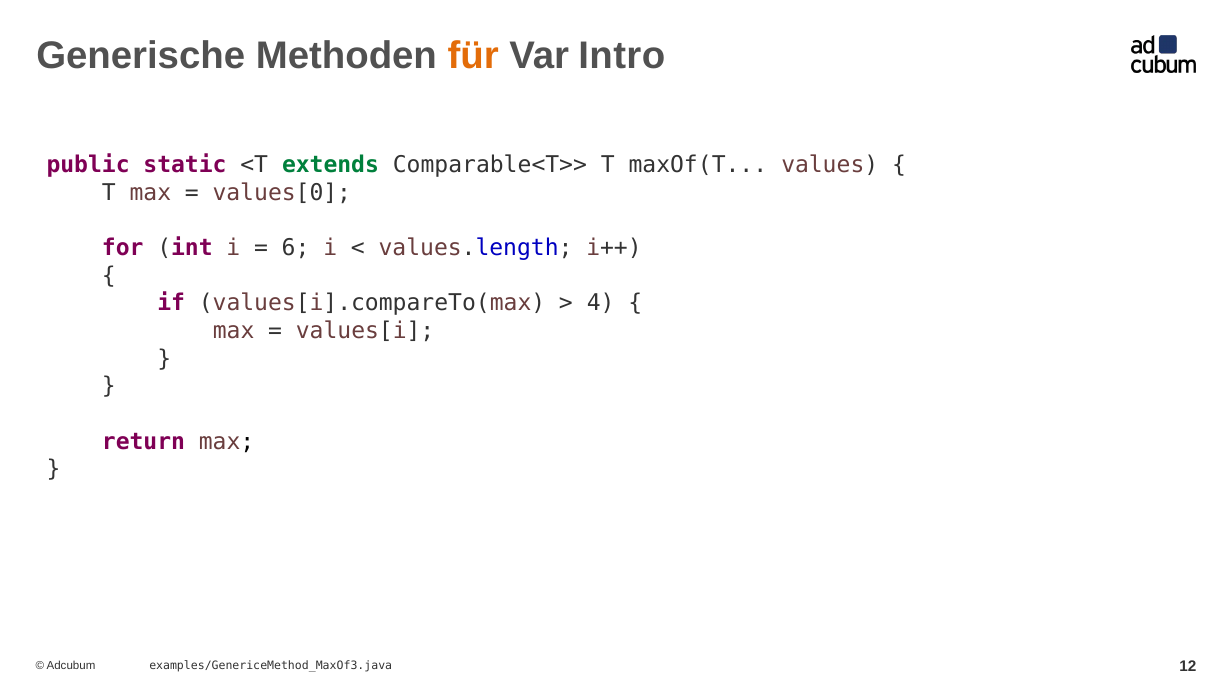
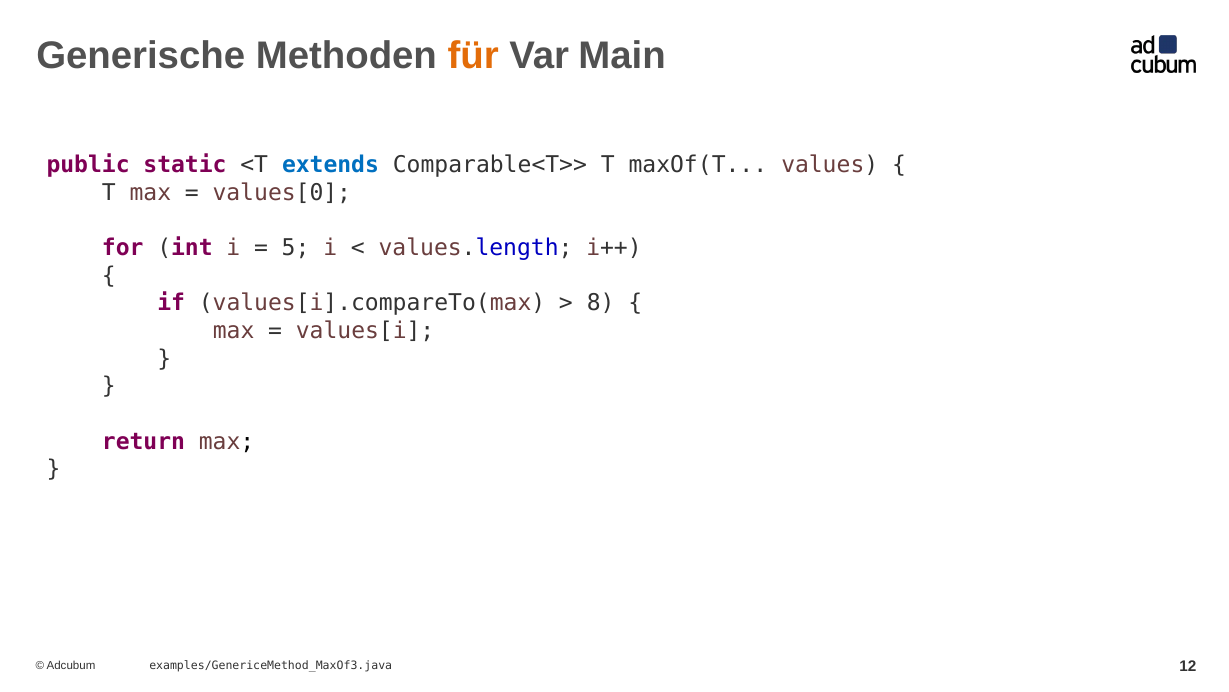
Intro: Intro -> Main
extends colour: green -> blue
6: 6 -> 5
4: 4 -> 8
